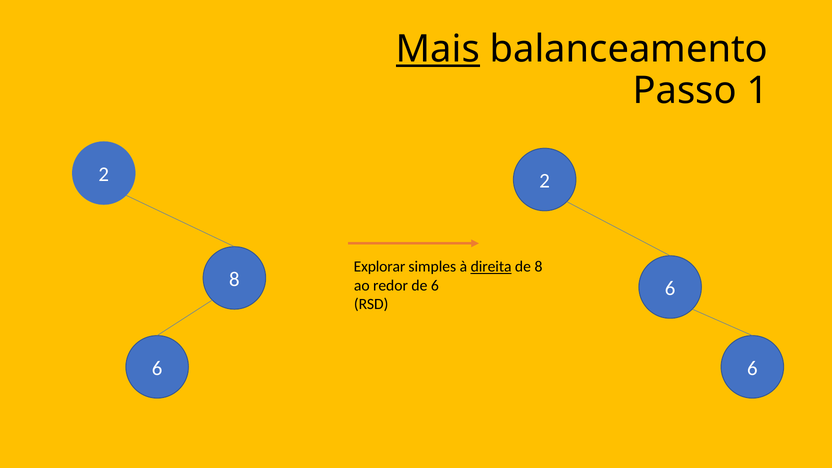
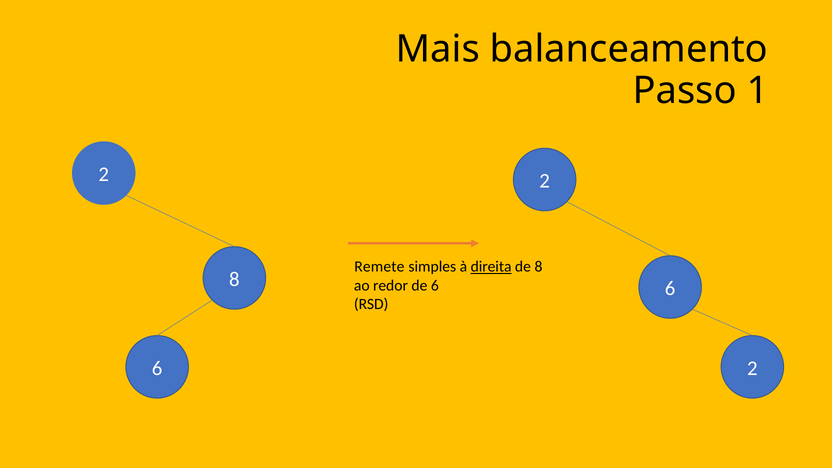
Mais underline: present -> none
Explorar: Explorar -> Remete
6 at (752, 368): 6 -> 2
